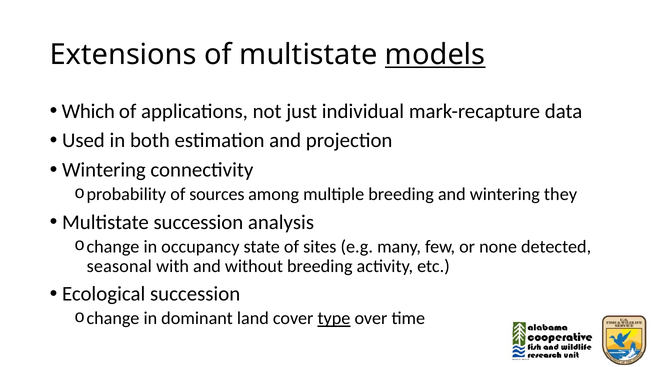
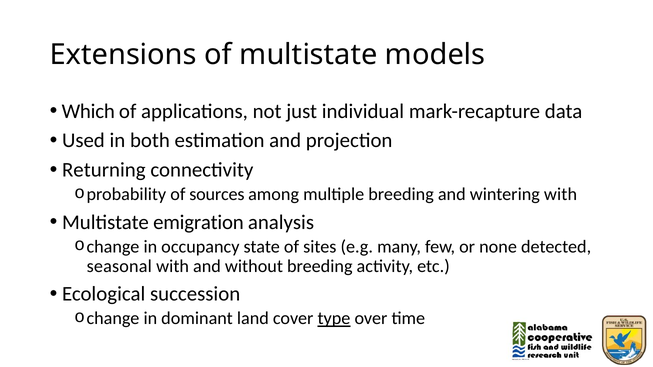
models underline: present -> none
Wintering at (104, 170): Wintering -> Returning
wintering they: they -> with
Multistate succession: succession -> emigration
